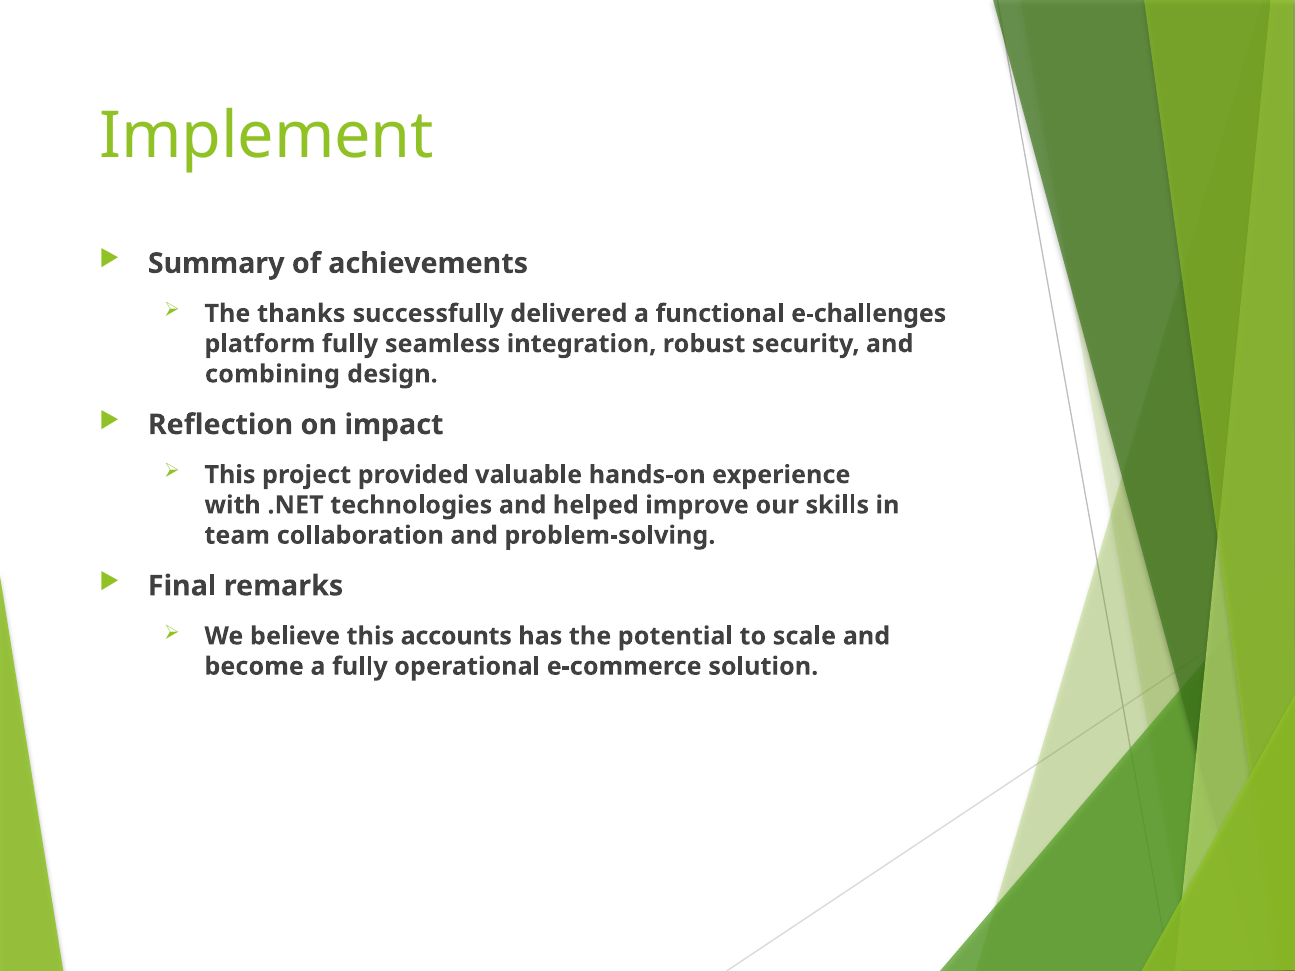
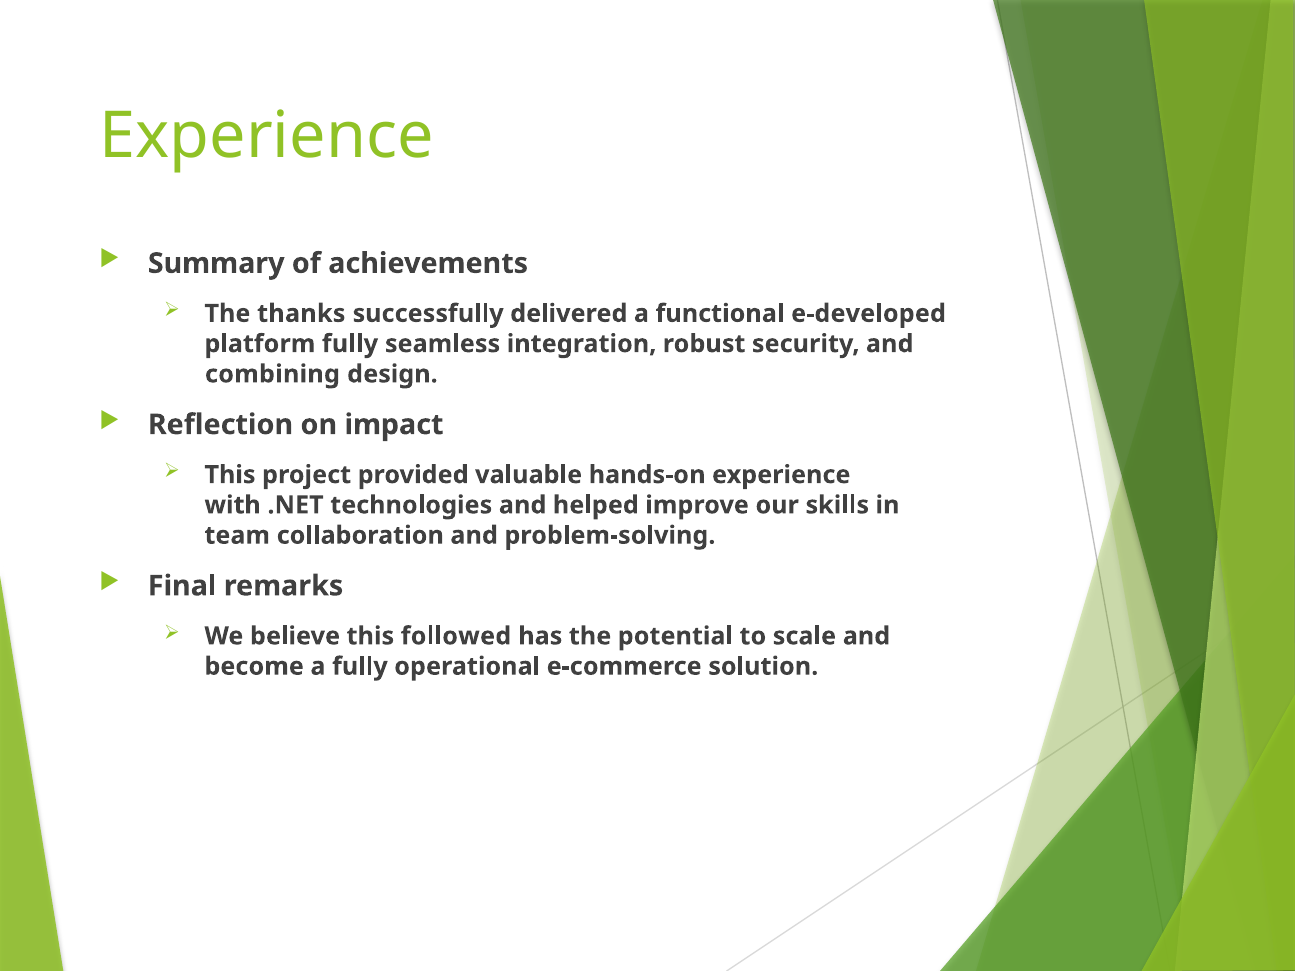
Implement at (267, 136): Implement -> Experience
e-challenges: e-challenges -> e-developed
accounts: accounts -> followed
